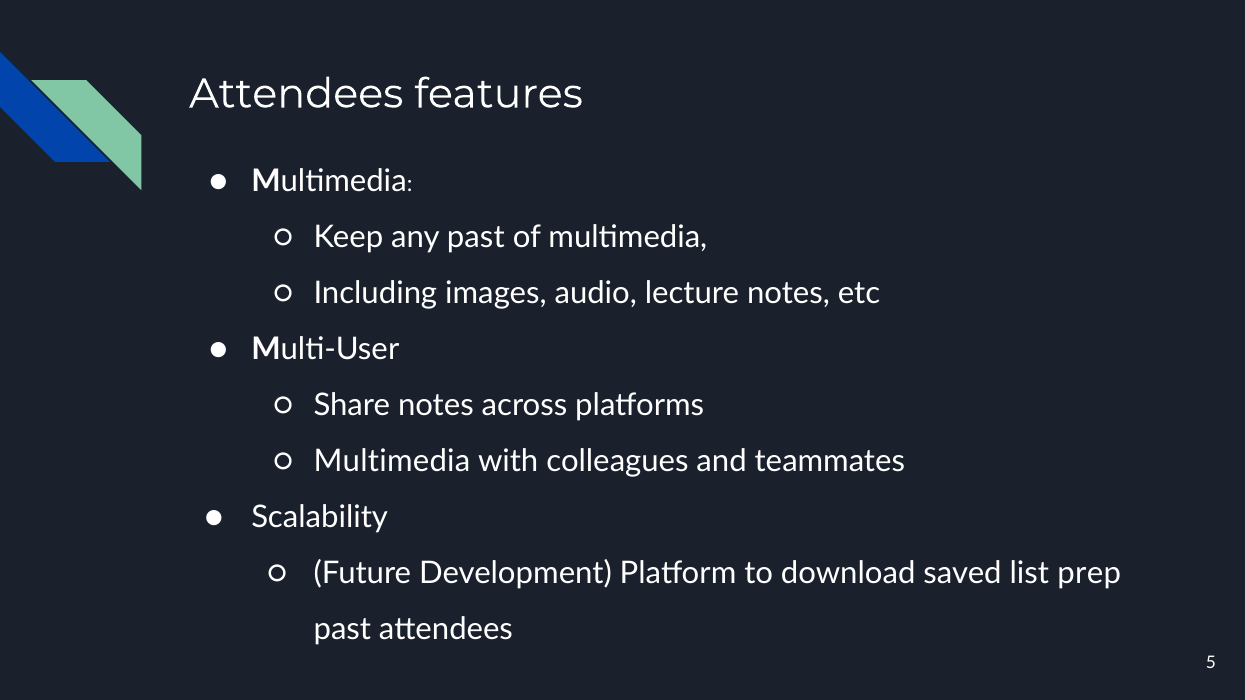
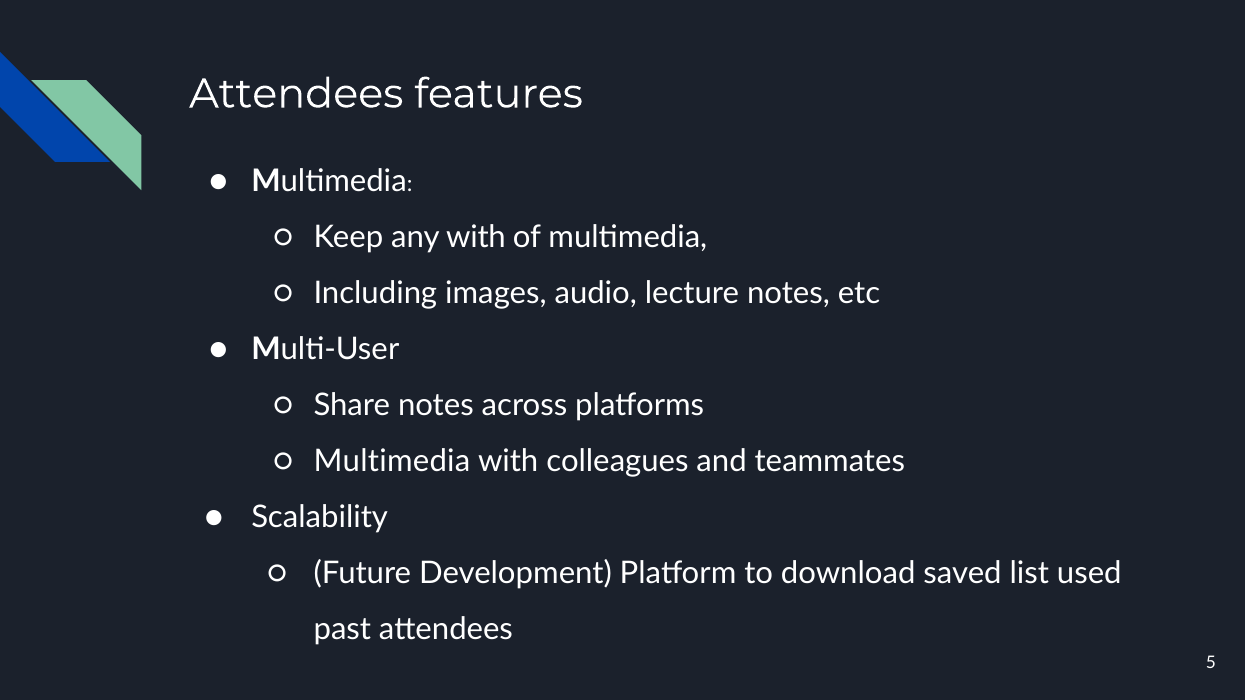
any past: past -> with
prep: prep -> used
